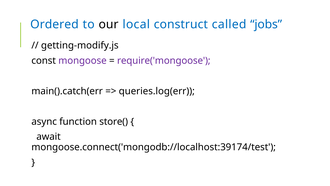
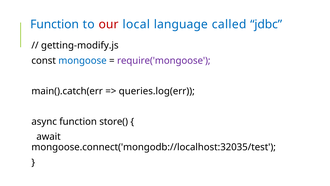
Ordered at (54, 24): Ordered -> Function
our colour: black -> red
construct: construct -> language
jobs: jobs -> jdbc
mongoose colour: purple -> blue
mongoose.connect('mongodb://localhost:39174/test: mongoose.connect('mongodb://localhost:39174/test -> mongoose.connect('mongodb://localhost:32035/test
